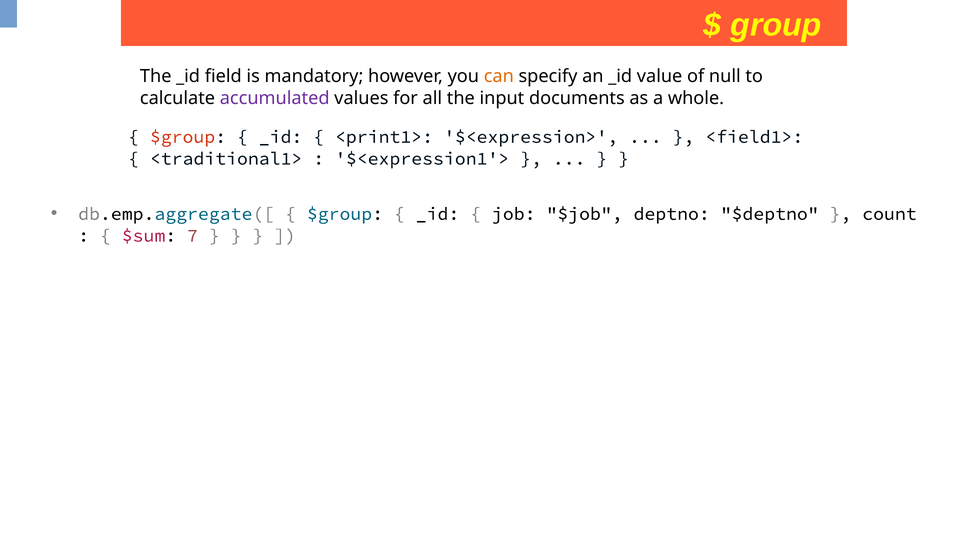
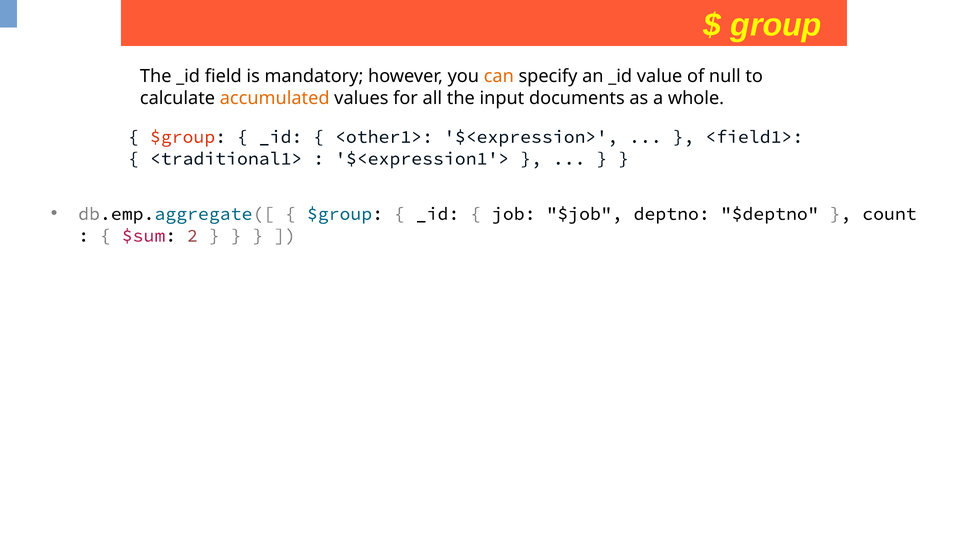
accumulated colour: purple -> orange
<print1>: <print1> -> <other1>
7: 7 -> 2
